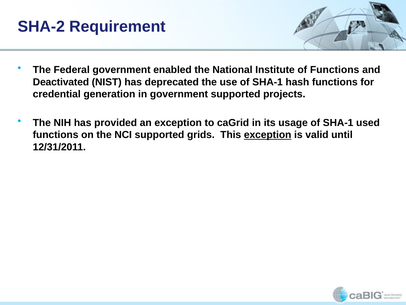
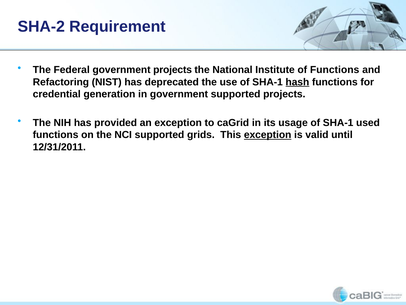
government enabled: enabled -> projects
Deactivated: Deactivated -> Refactoring
hash underline: none -> present
